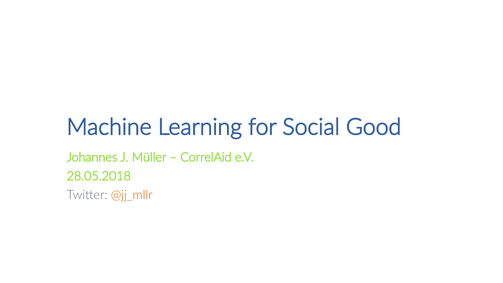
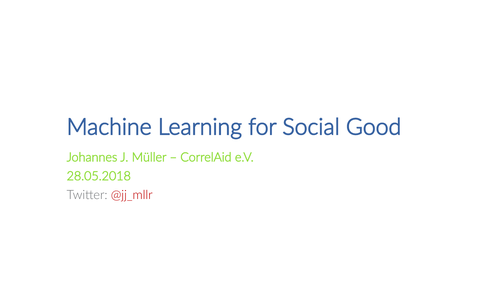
@jj_mllr colour: orange -> red
